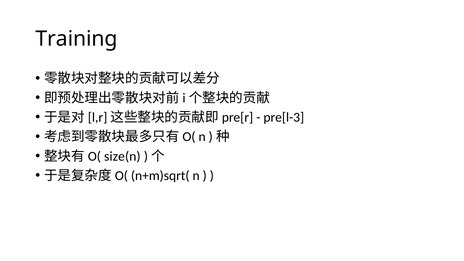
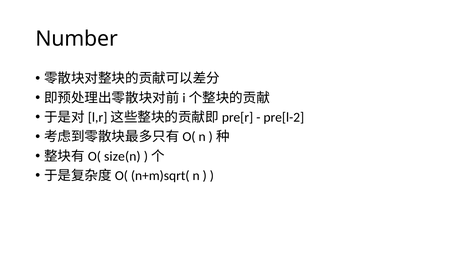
Training: Training -> Number
pre[l-3: pre[l-3 -> pre[l-2
